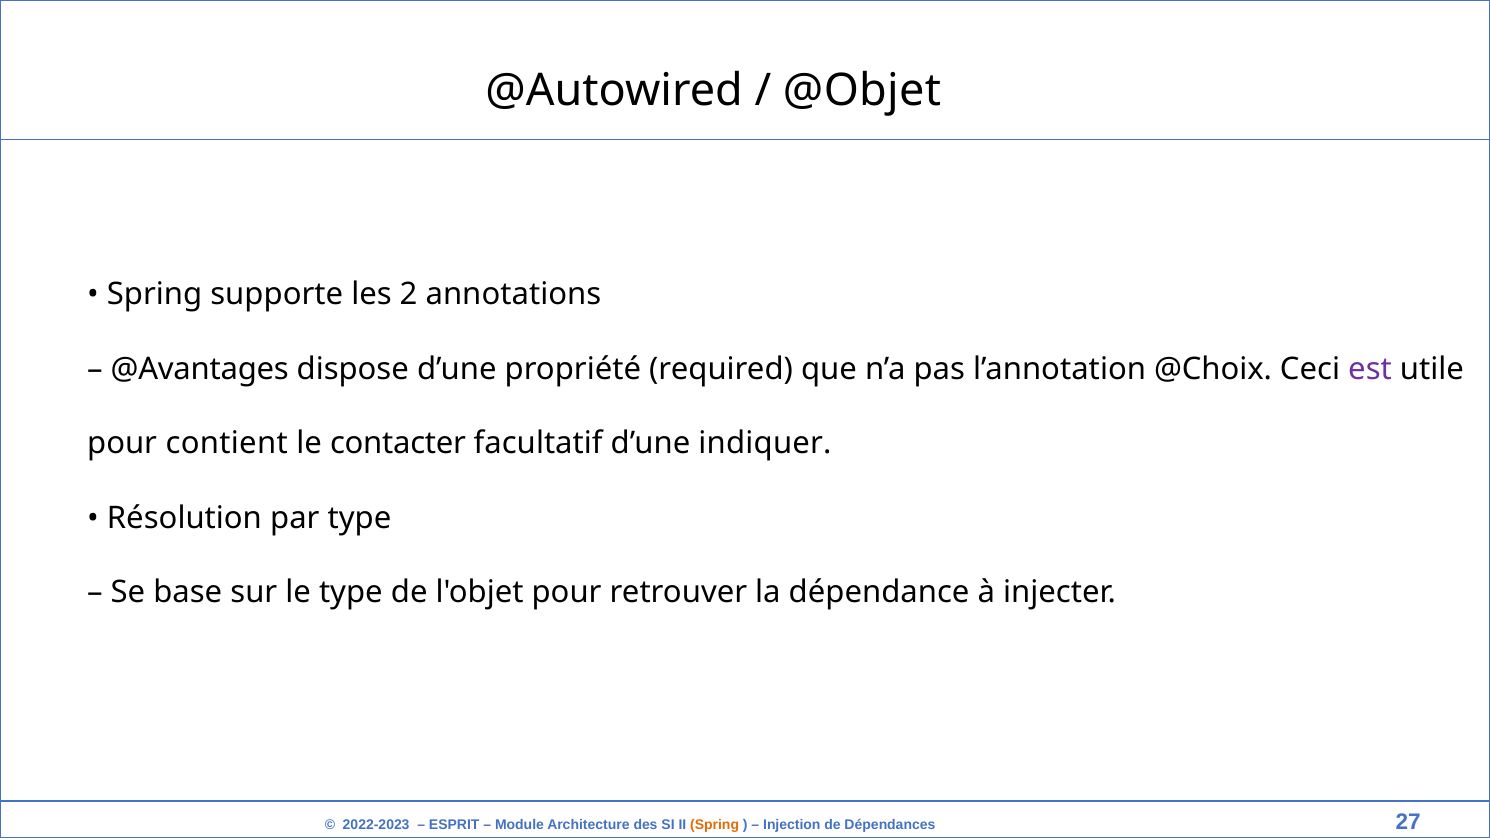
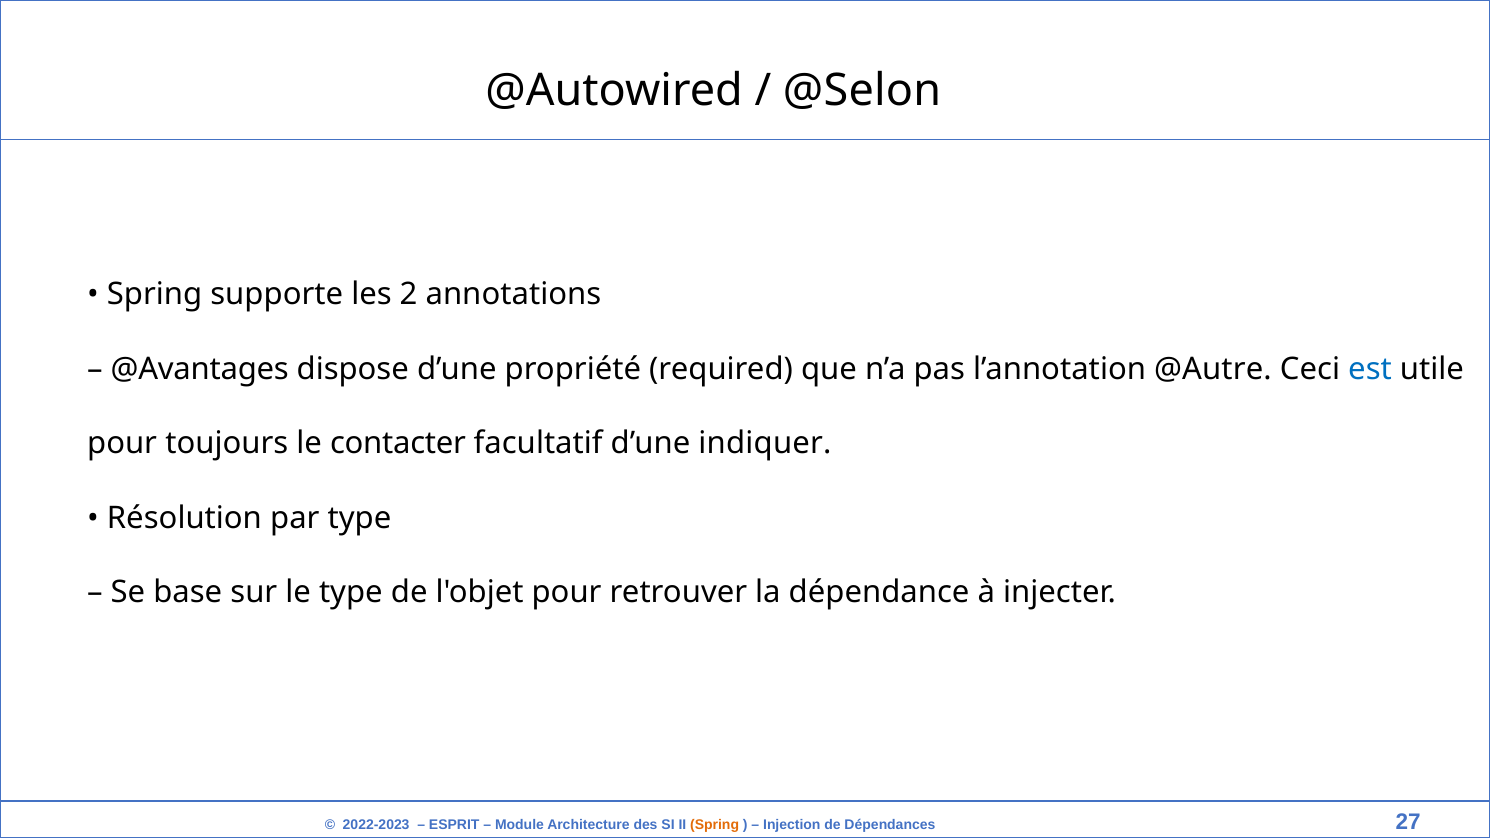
@Objet: @Objet -> @Selon
@Choix: @Choix -> @Autre
est colour: purple -> blue
contient: contient -> toujours
